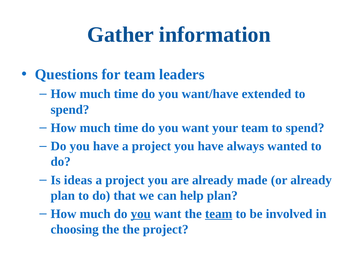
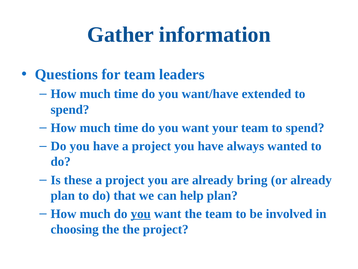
ideas: ideas -> these
made: made -> bring
team at (219, 213) underline: present -> none
